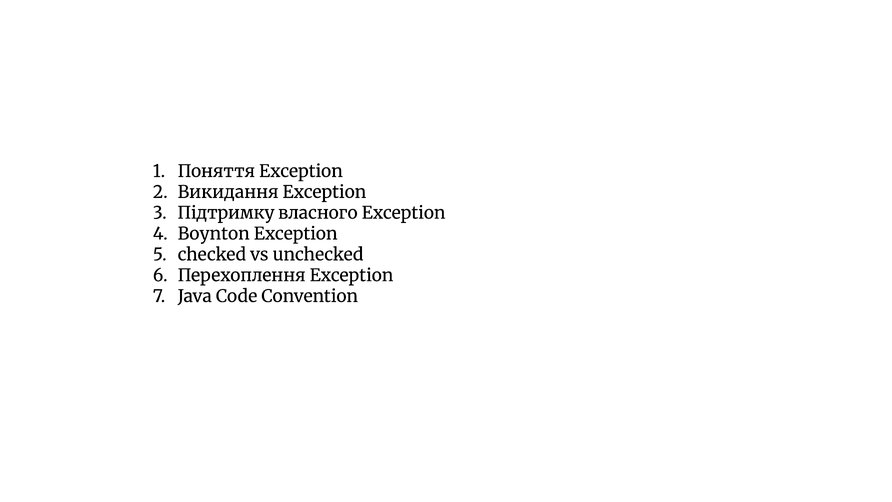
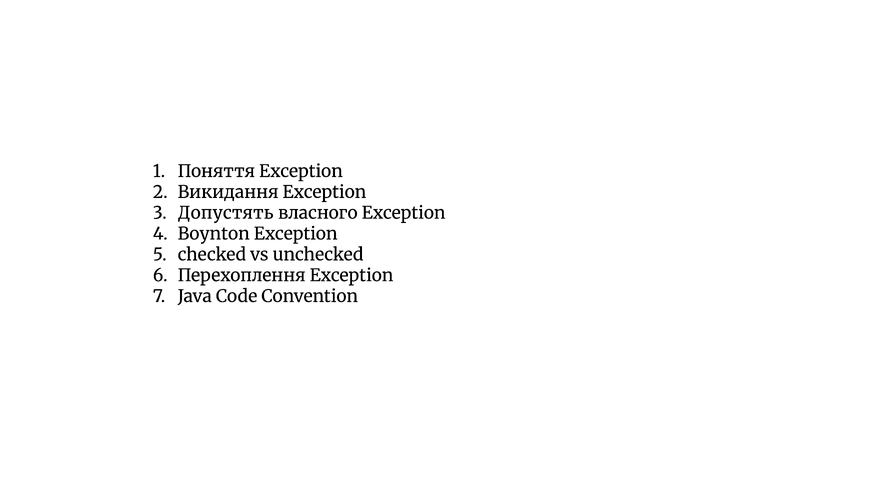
Підтримку: Підтримку -> Допустять
